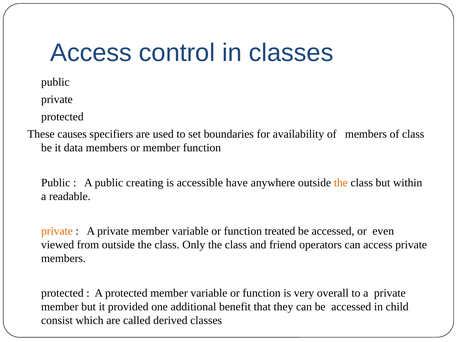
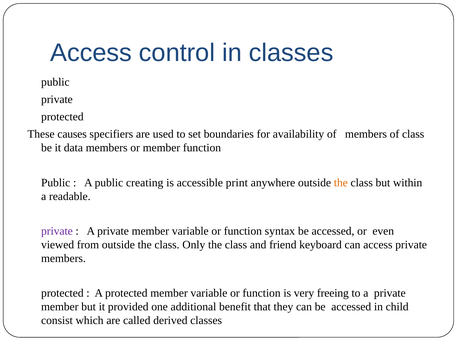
have: have -> print
private at (57, 232) colour: orange -> purple
treated: treated -> syntax
operators: operators -> keyboard
overall: overall -> freeing
